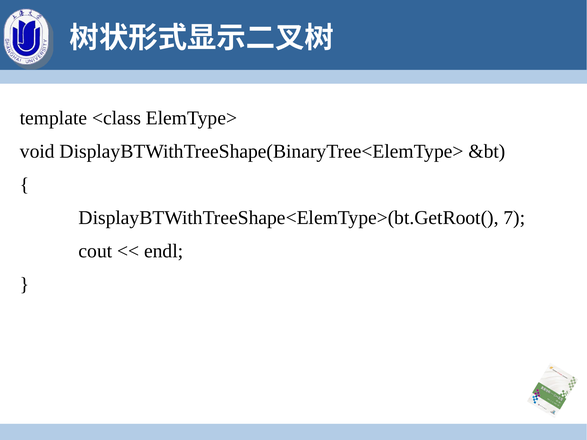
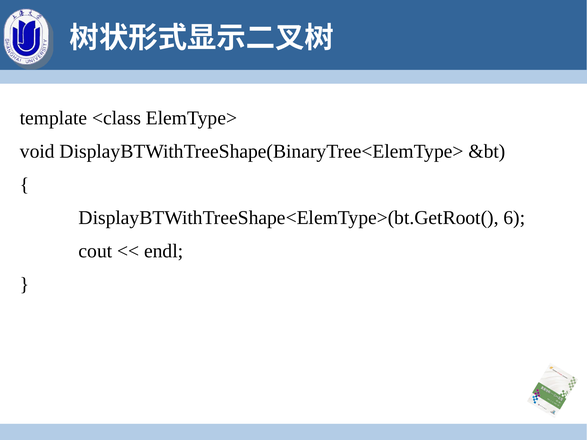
7: 7 -> 6
